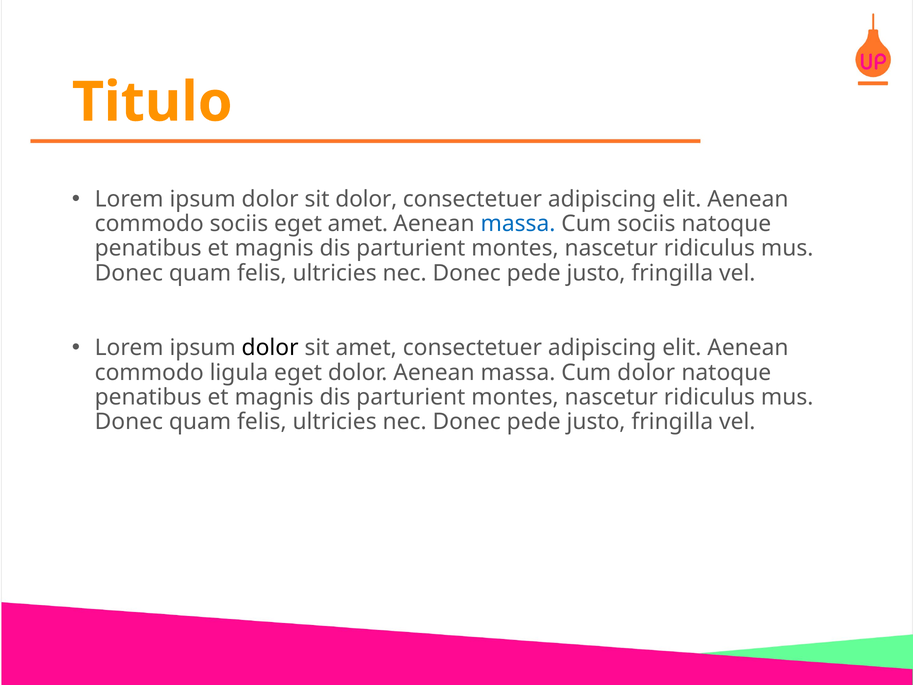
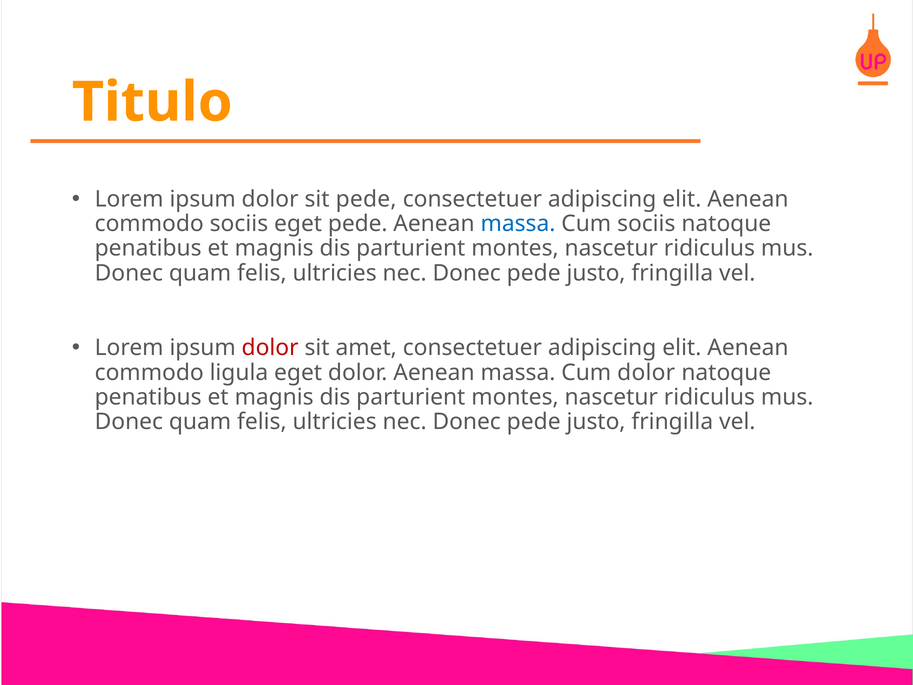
sit dolor: dolor -> pede
eget amet: amet -> pede
dolor at (270, 348) colour: black -> red
